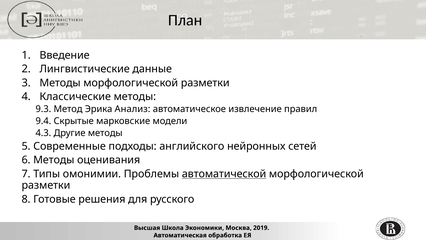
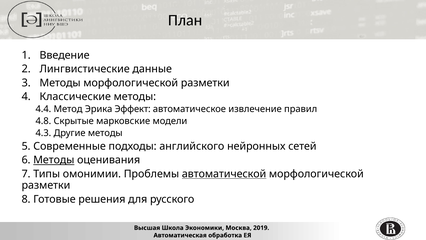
9.3: 9.3 -> 4.4
Анализ: Анализ -> Эффект
9.4: 9.4 -> 4.8
Методы at (54, 160) underline: none -> present
